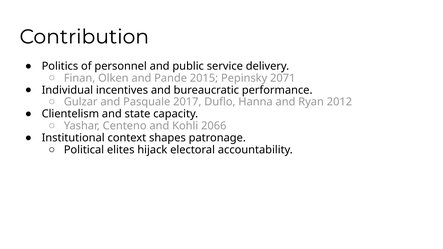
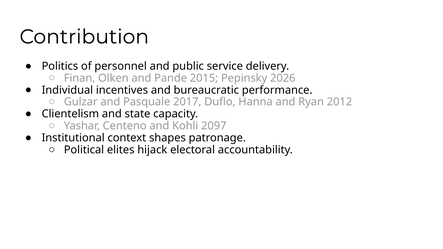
2071: 2071 -> 2026
2066: 2066 -> 2097
